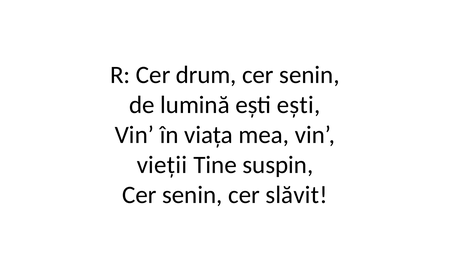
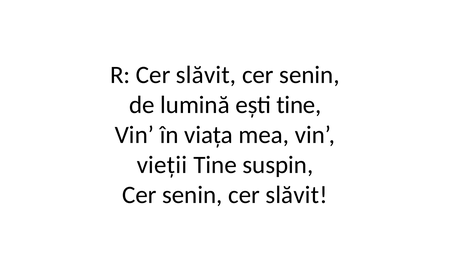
R Cer drum: drum -> slăvit
ești ești: ești -> tine
